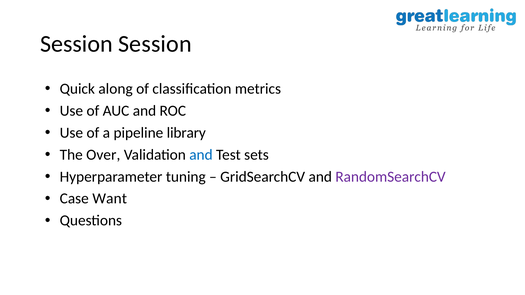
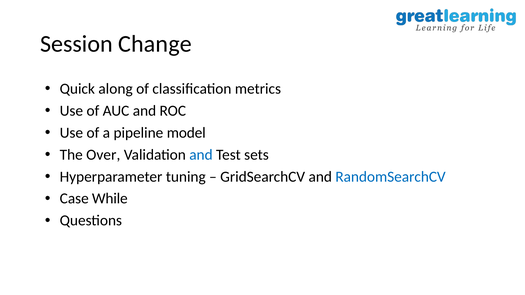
Session Session: Session -> Change
library: library -> model
RandomSearchCV colour: purple -> blue
Want: Want -> While
